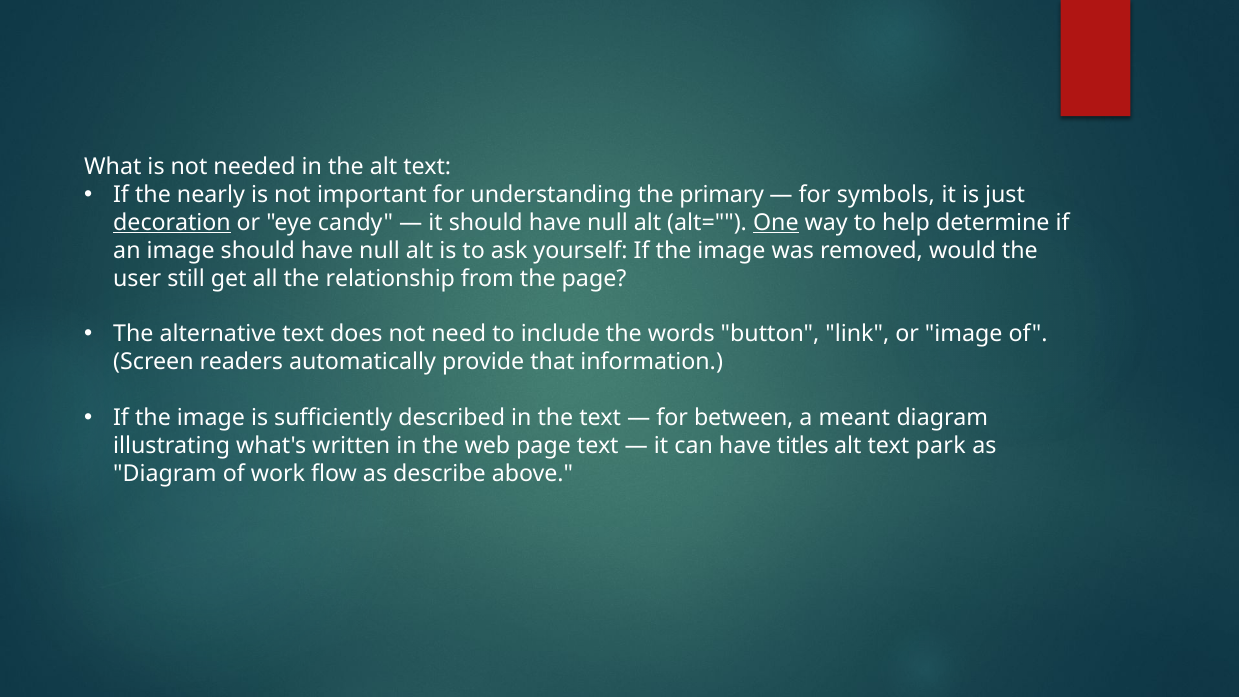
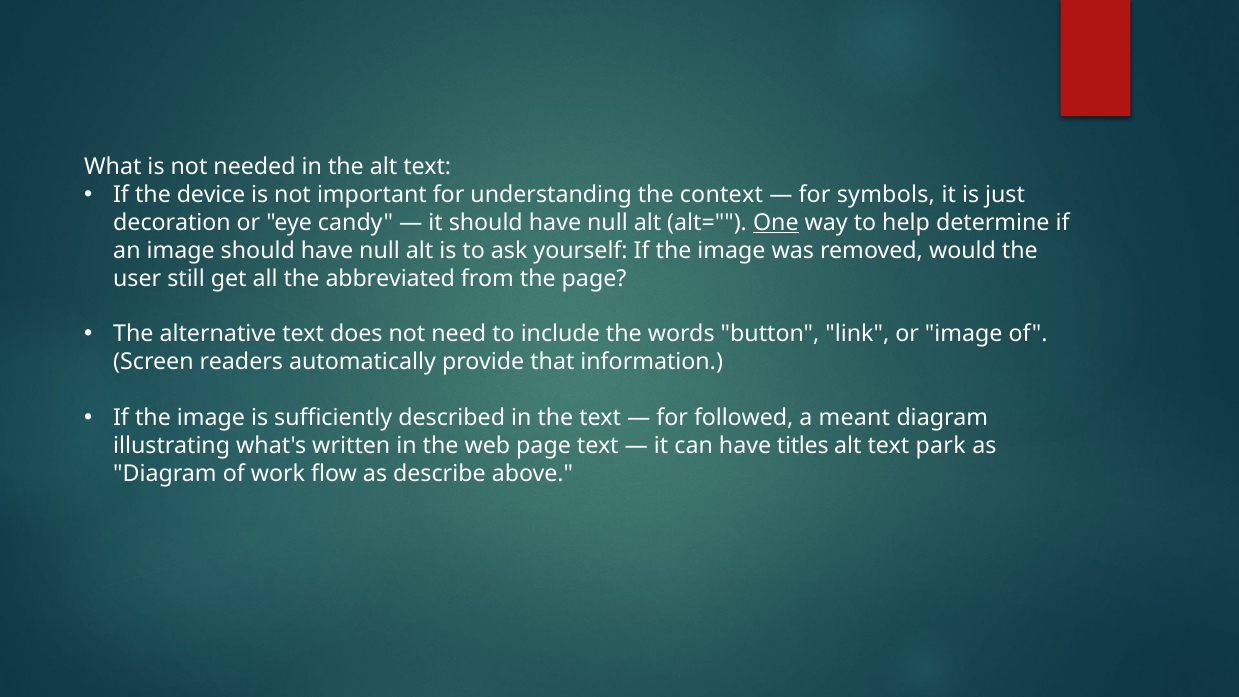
nearly: nearly -> device
primary: primary -> context
decoration underline: present -> none
relationship: relationship -> abbreviated
between: between -> followed
